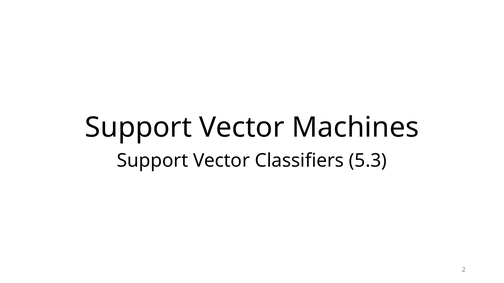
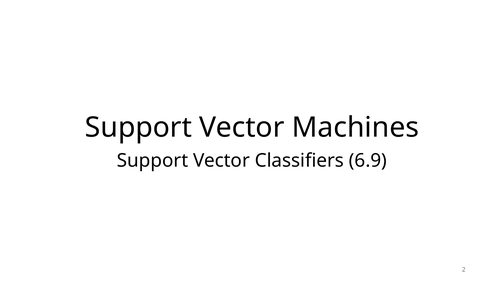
5.3: 5.3 -> 6.9
